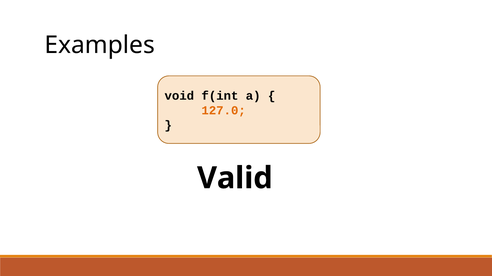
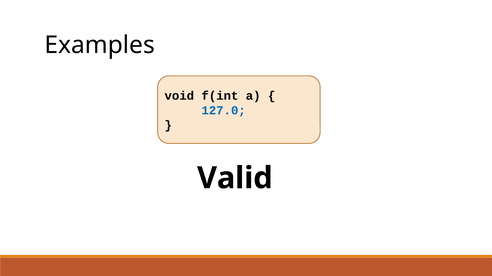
127.0 colour: orange -> blue
